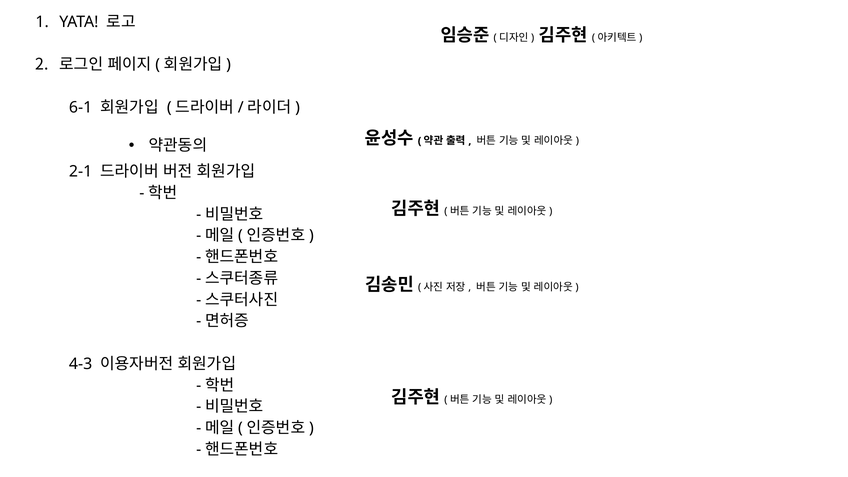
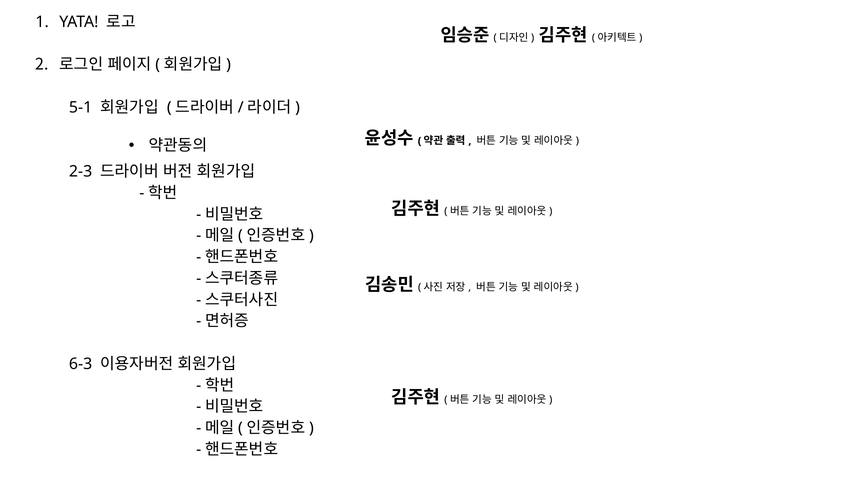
6-1: 6-1 -> 5-1
2-1: 2-1 -> 2-3
4-3: 4-3 -> 6-3
